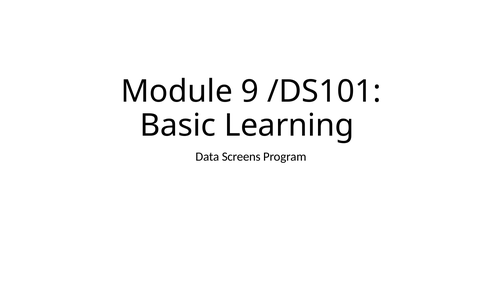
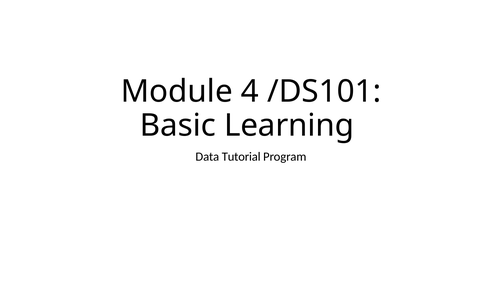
9: 9 -> 4
Screens: Screens -> Tutorial
